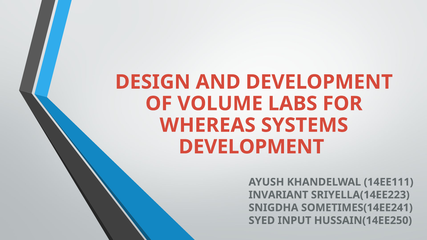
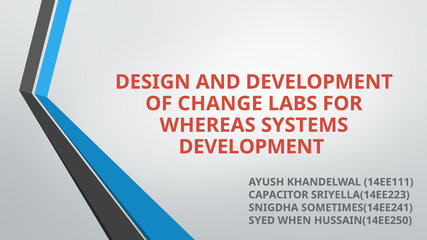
VOLUME: VOLUME -> CHANGE
INVARIANT: INVARIANT -> CAPACITOR
INPUT: INPUT -> WHEN
